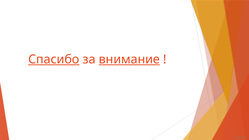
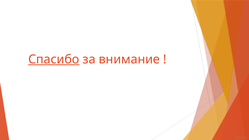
внимание underline: present -> none
